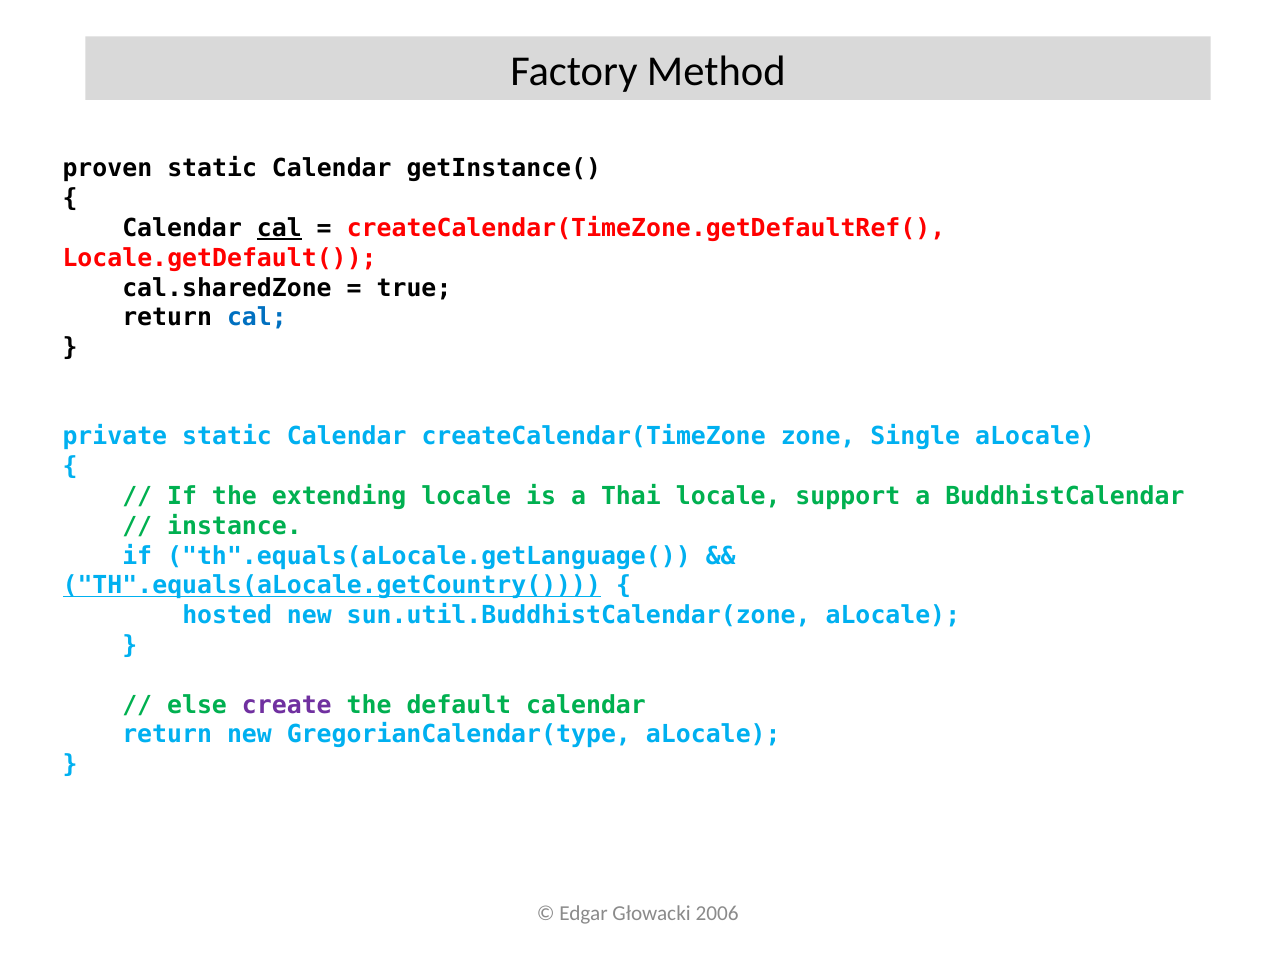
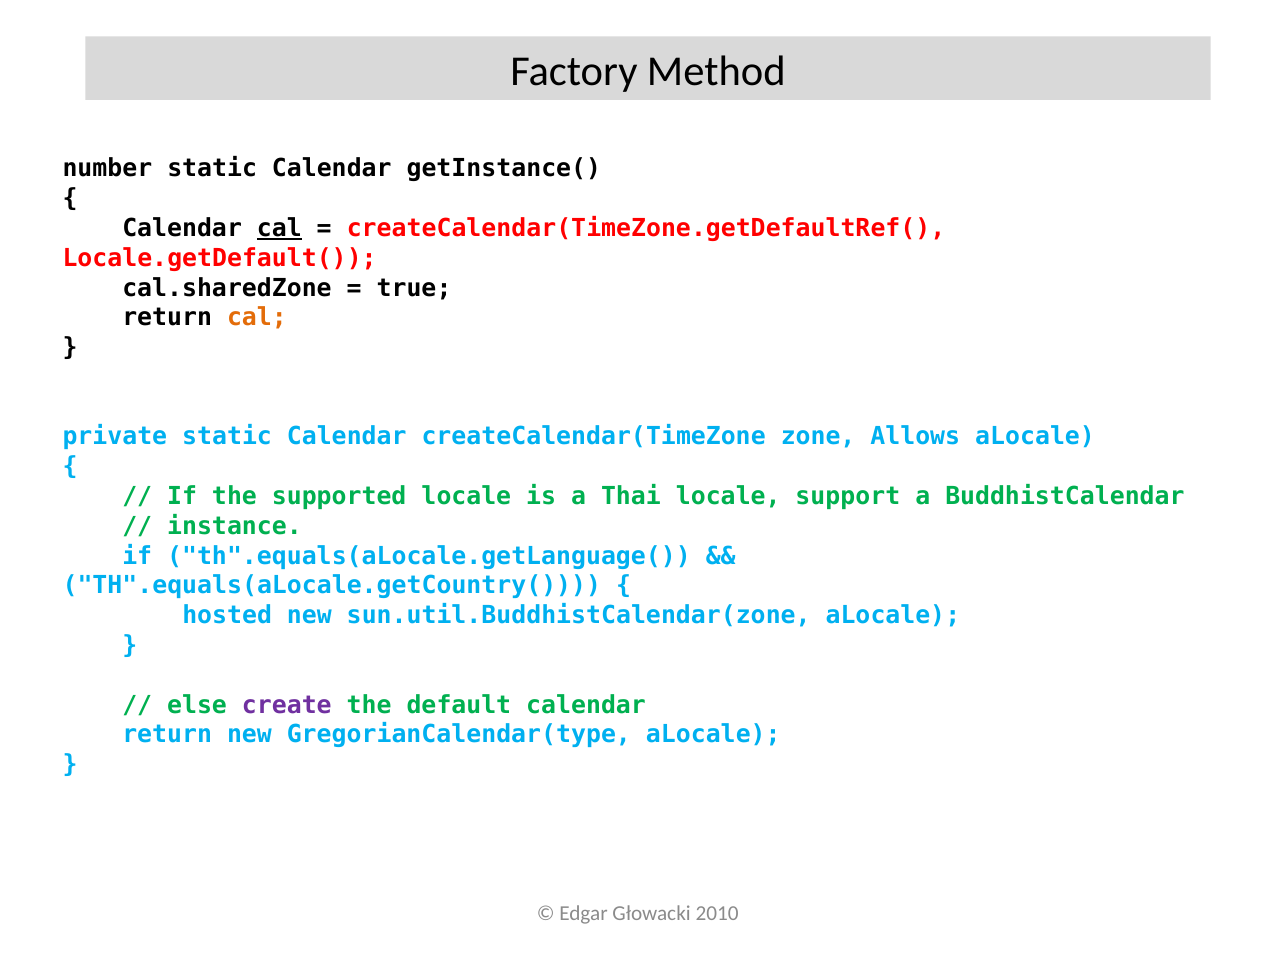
proven: proven -> number
cal at (257, 318) colour: blue -> orange
Single: Single -> Allows
extending: extending -> supported
TH".equals(aLocale.getCountry( underline: present -> none
2006: 2006 -> 2010
